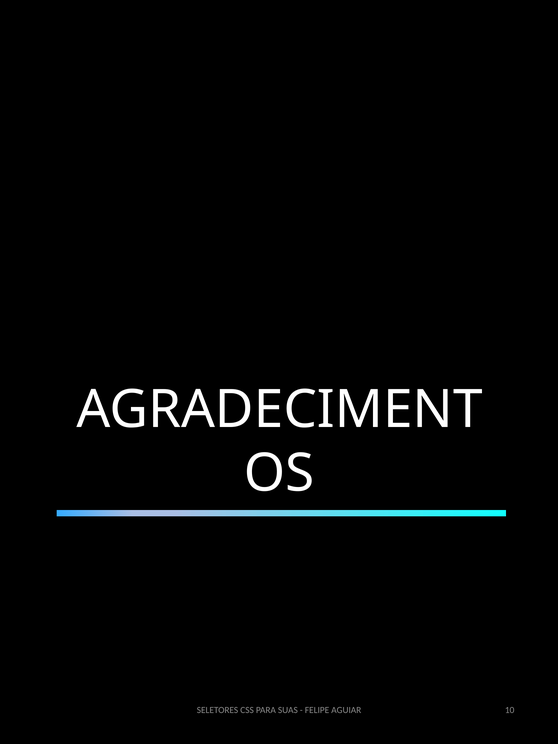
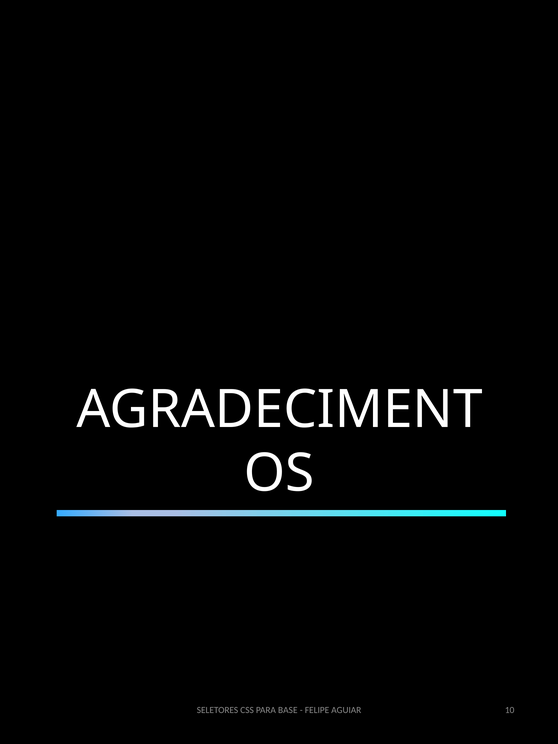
SUAS: SUAS -> BASE
